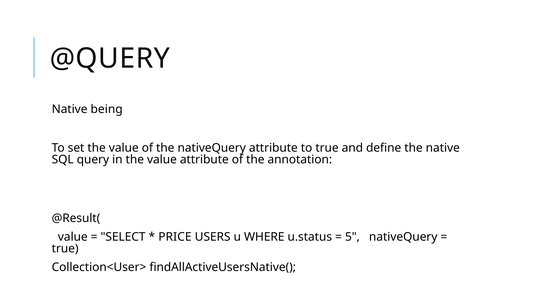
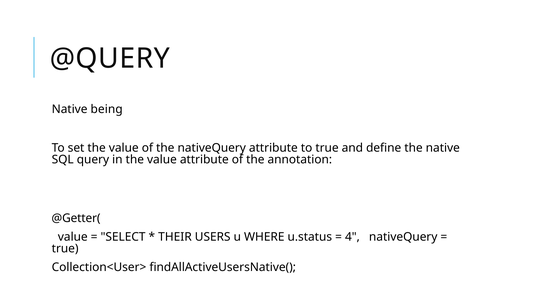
@Result(: @Result( -> @Getter(
PRICE: PRICE -> THEIR
5: 5 -> 4
